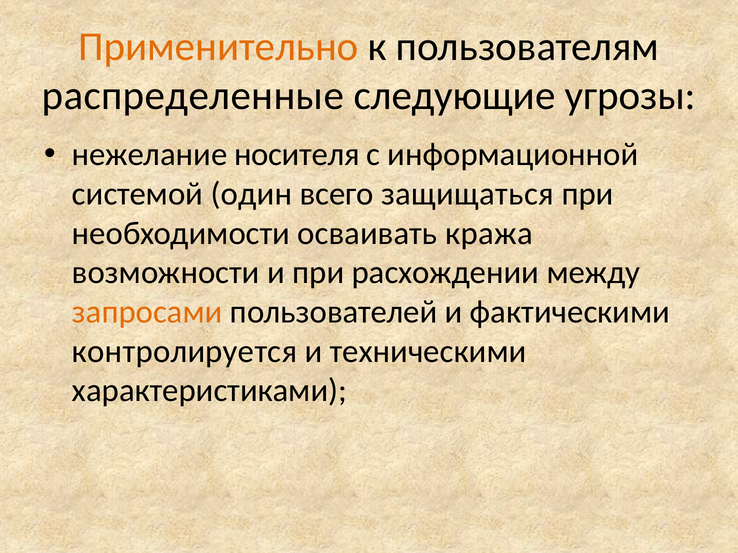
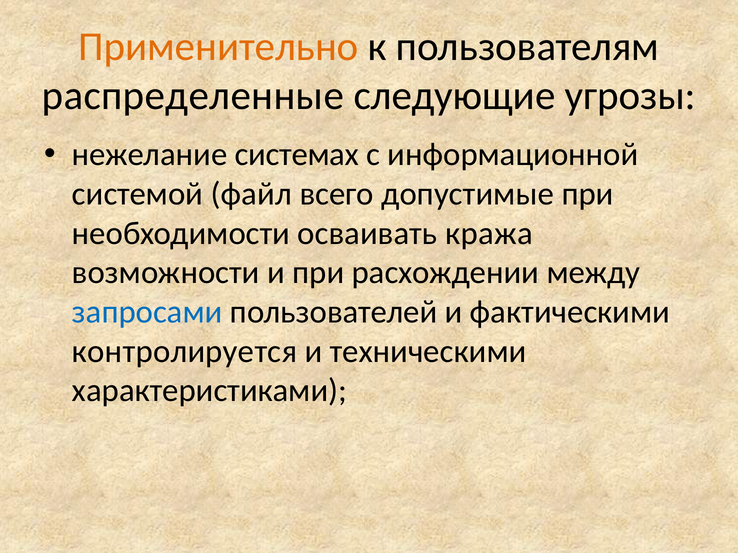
носителя: носителя -> системах
один: один -> файл
защищаться: защищаться -> допустимые
запросами colour: orange -> blue
